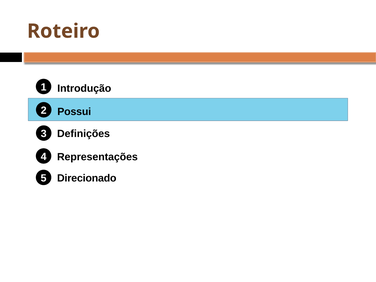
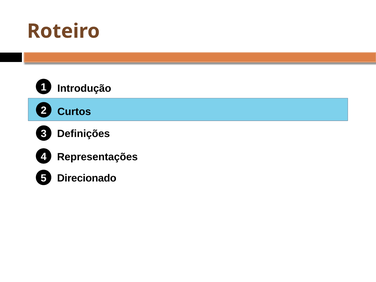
Possui: Possui -> Curtos
